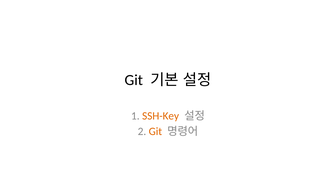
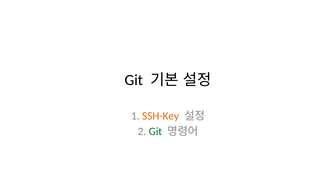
Git at (155, 132) colour: orange -> green
